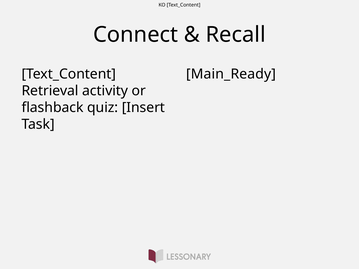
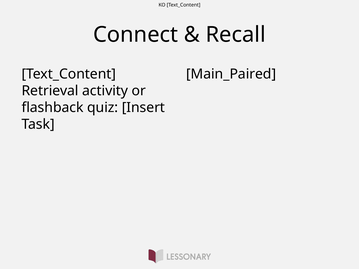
Main_Ready: Main_Ready -> Main_Paired
